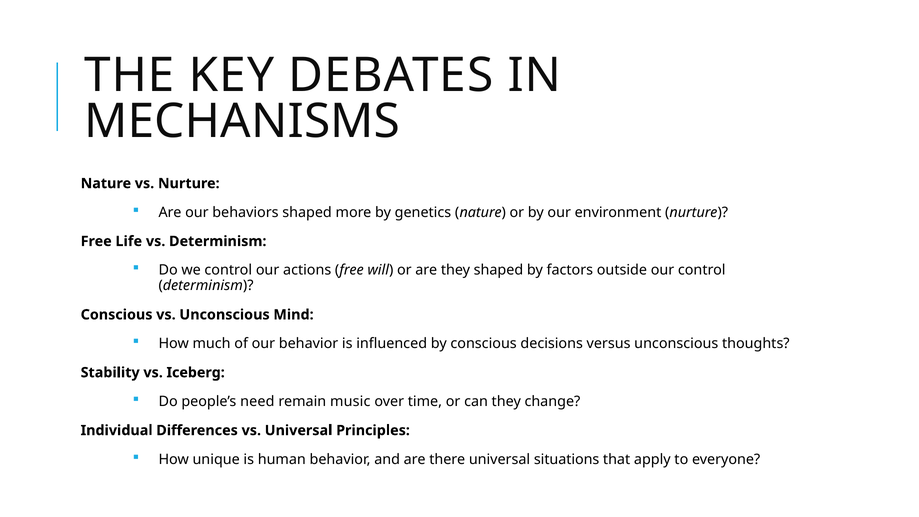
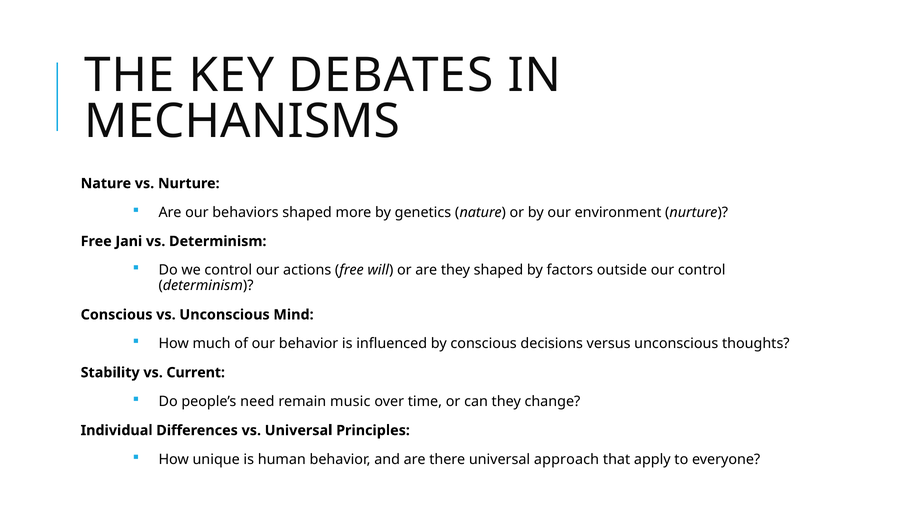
Life: Life -> Jani
Iceberg: Iceberg -> Current
situations: situations -> approach
